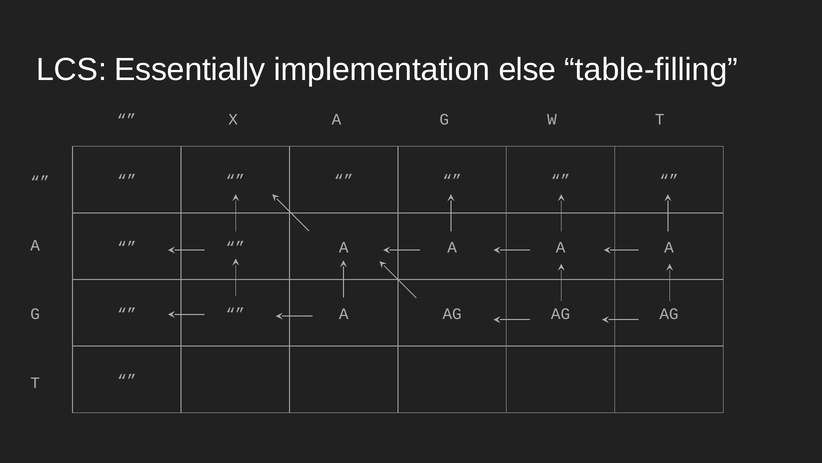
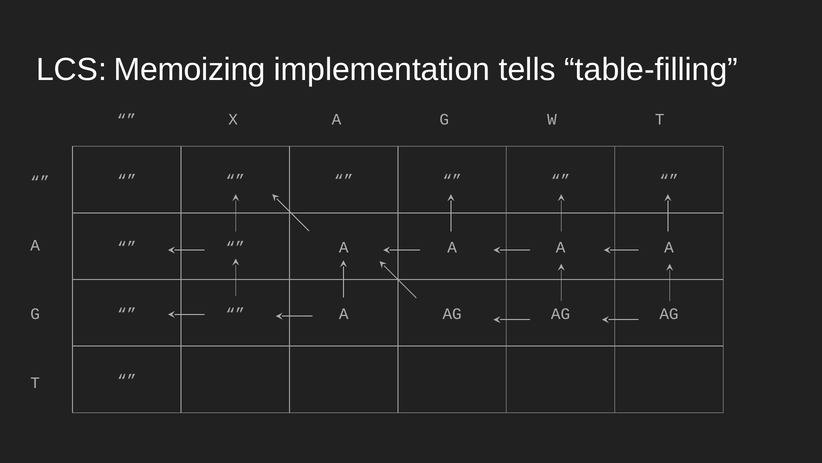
Essentially: Essentially -> Memoizing
else: else -> tells
